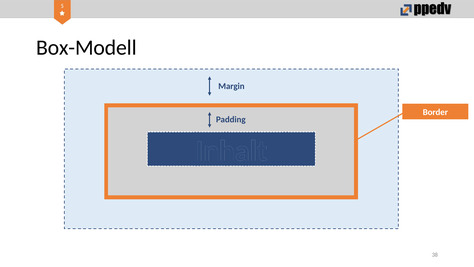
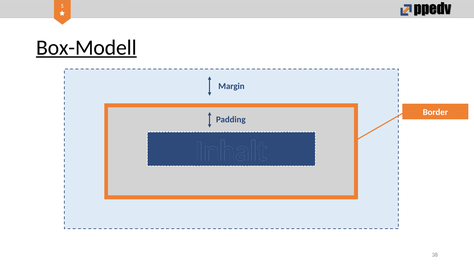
Box-Modell underline: none -> present
